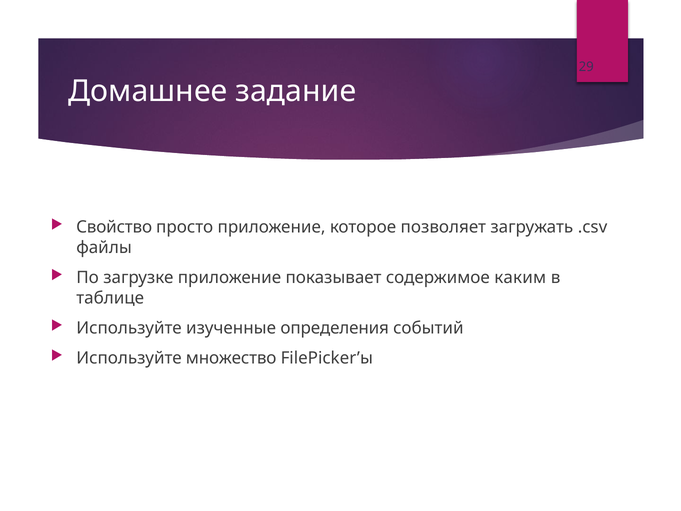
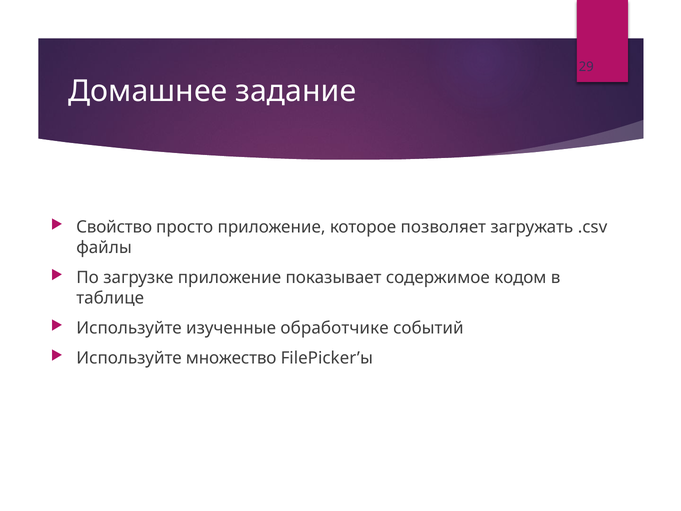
каким: каким -> кодом
определения: определения -> обработчике
